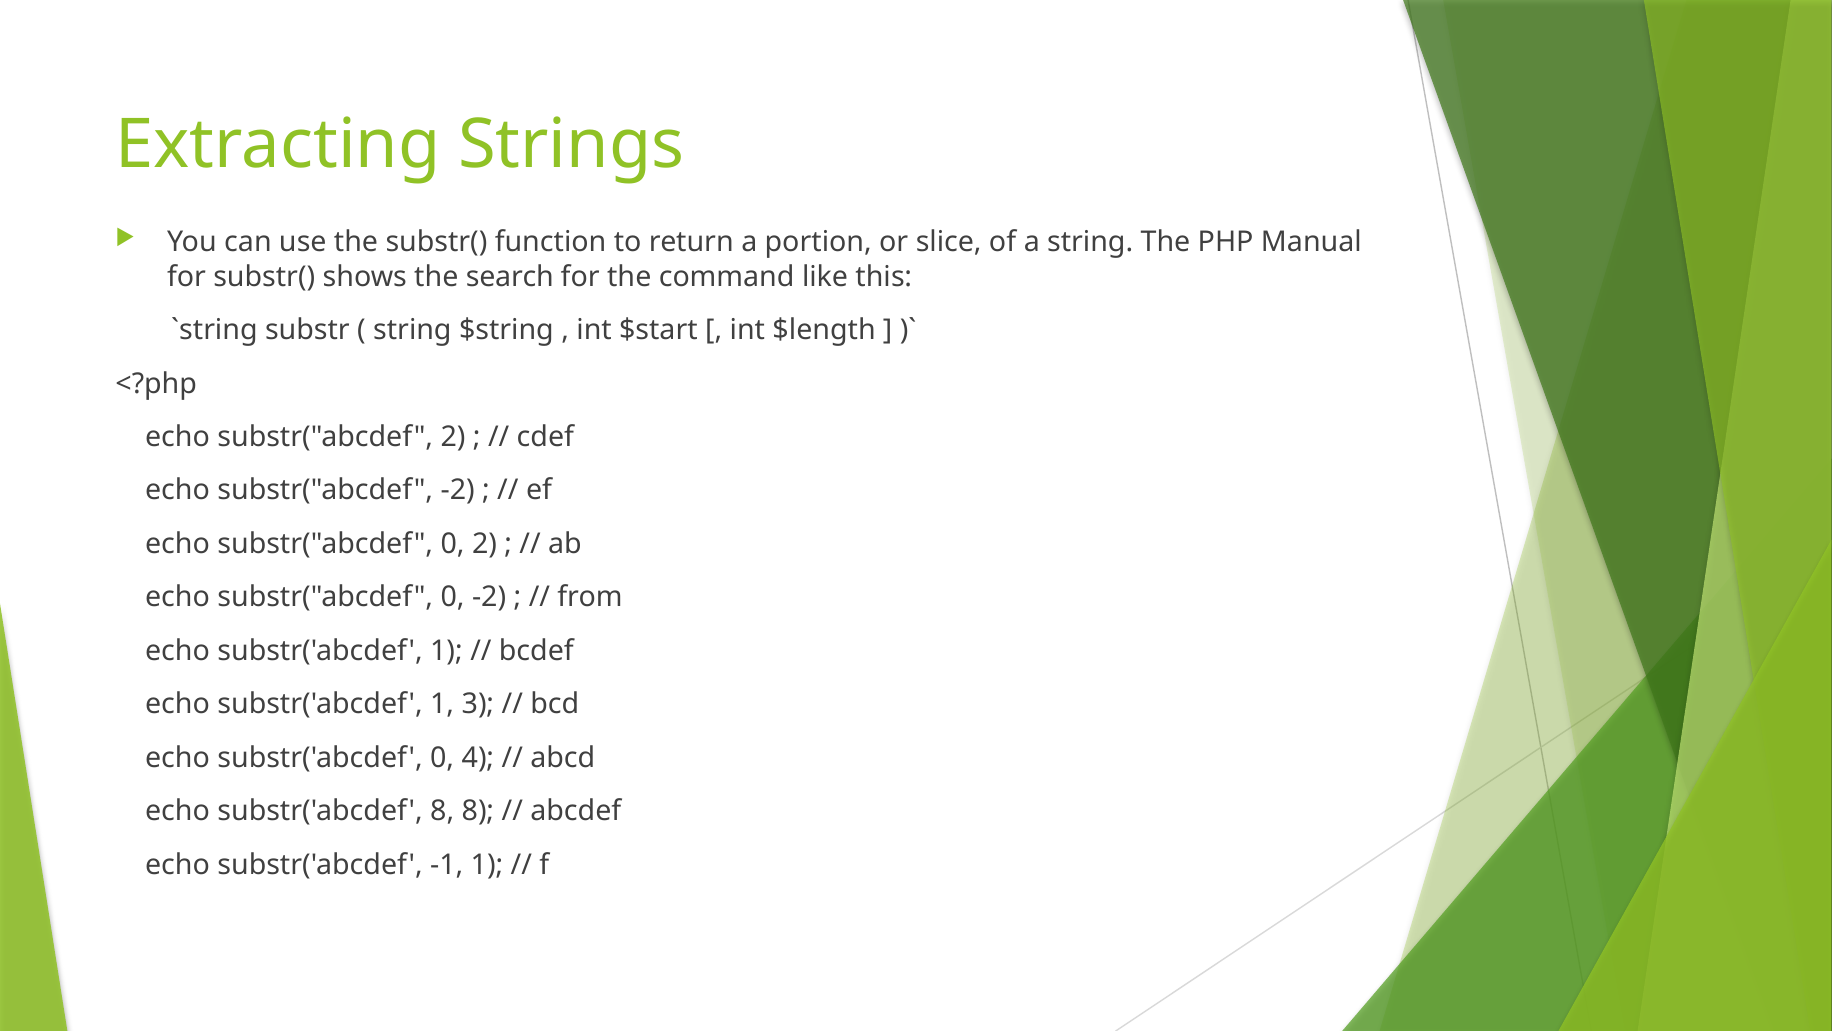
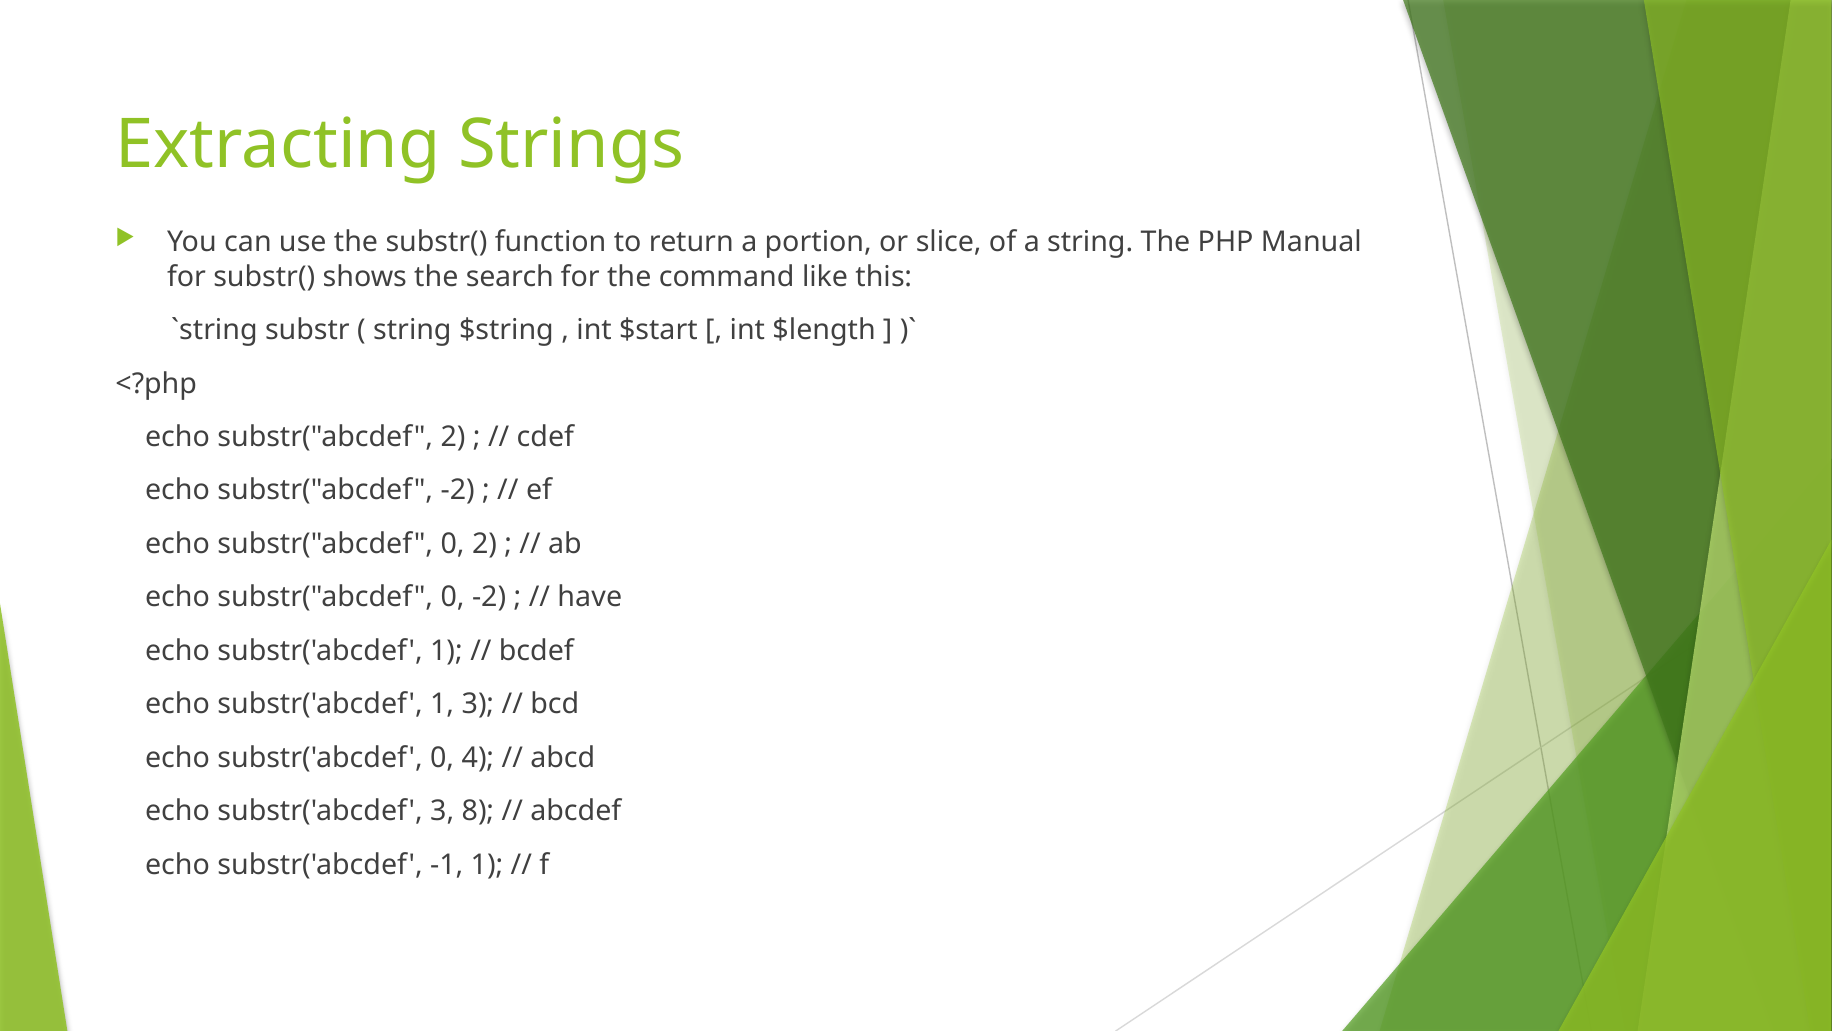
from: from -> have
substr('abcdef 8: 8 -> 3
